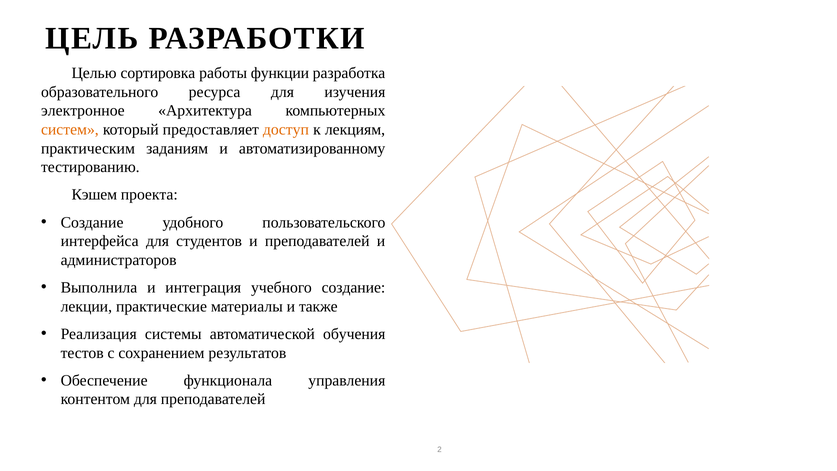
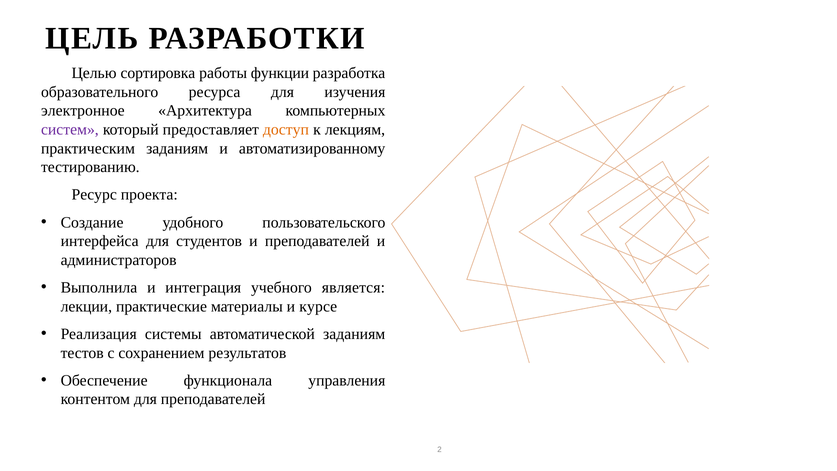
систем colour: orange -> purple
Кэшем: Кэшем -> Ресурс
учебного создание: создание -> является
также: также -> курсе
автоматической обучения: обучения -> заданиям
